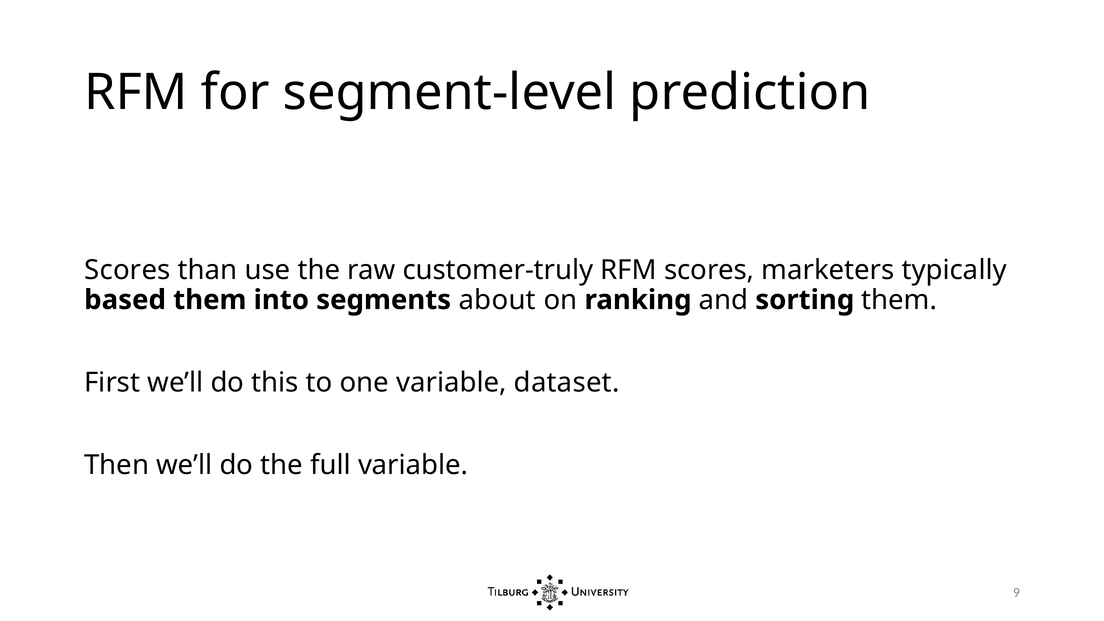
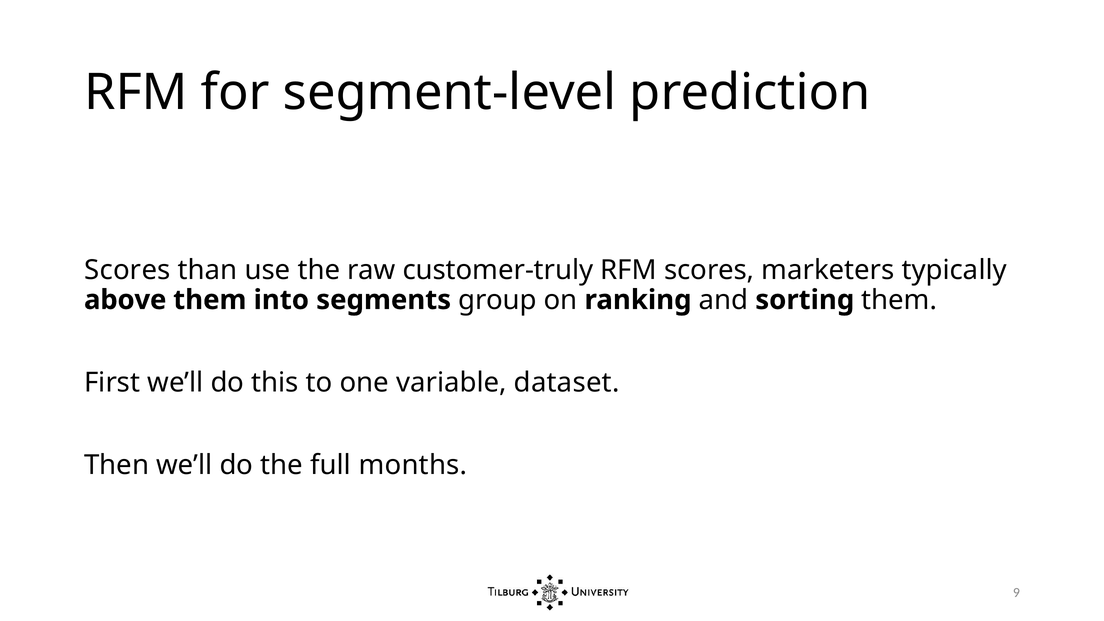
based: based -> above
about: about -> group
full variable: variable -> months
